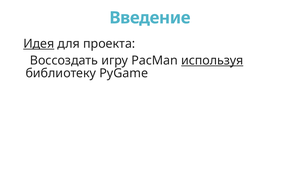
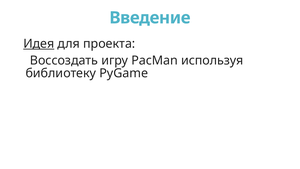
используя underline: present -> none
